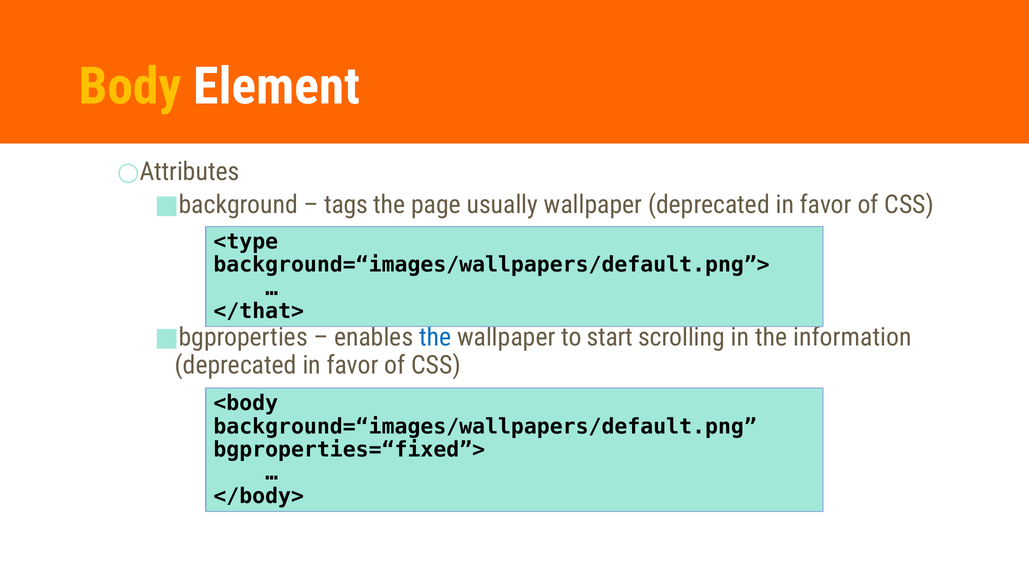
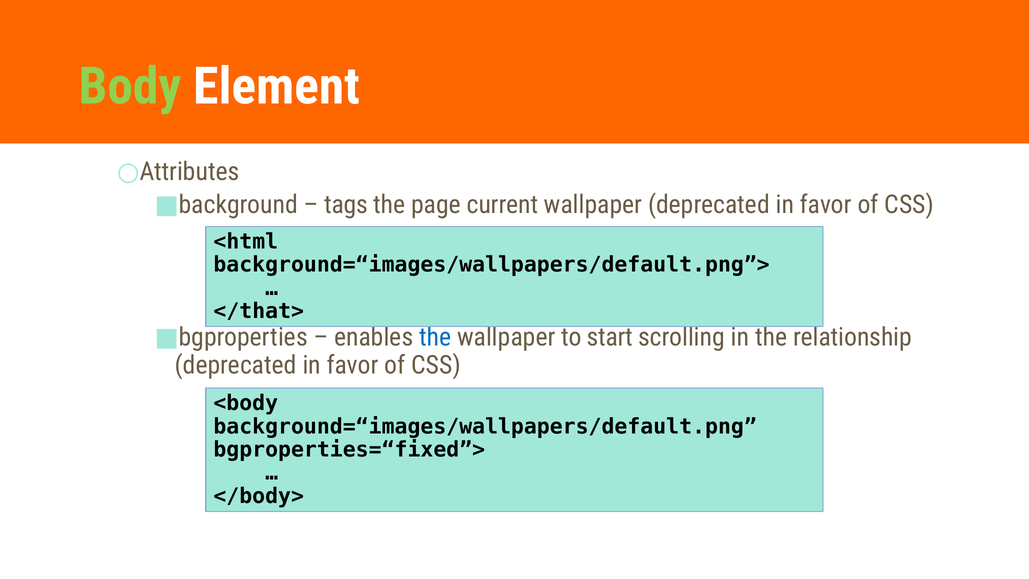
Body colour: yellow -> light green
usually: usually -> current
<type: <type -> <html
information: information -> relationship
